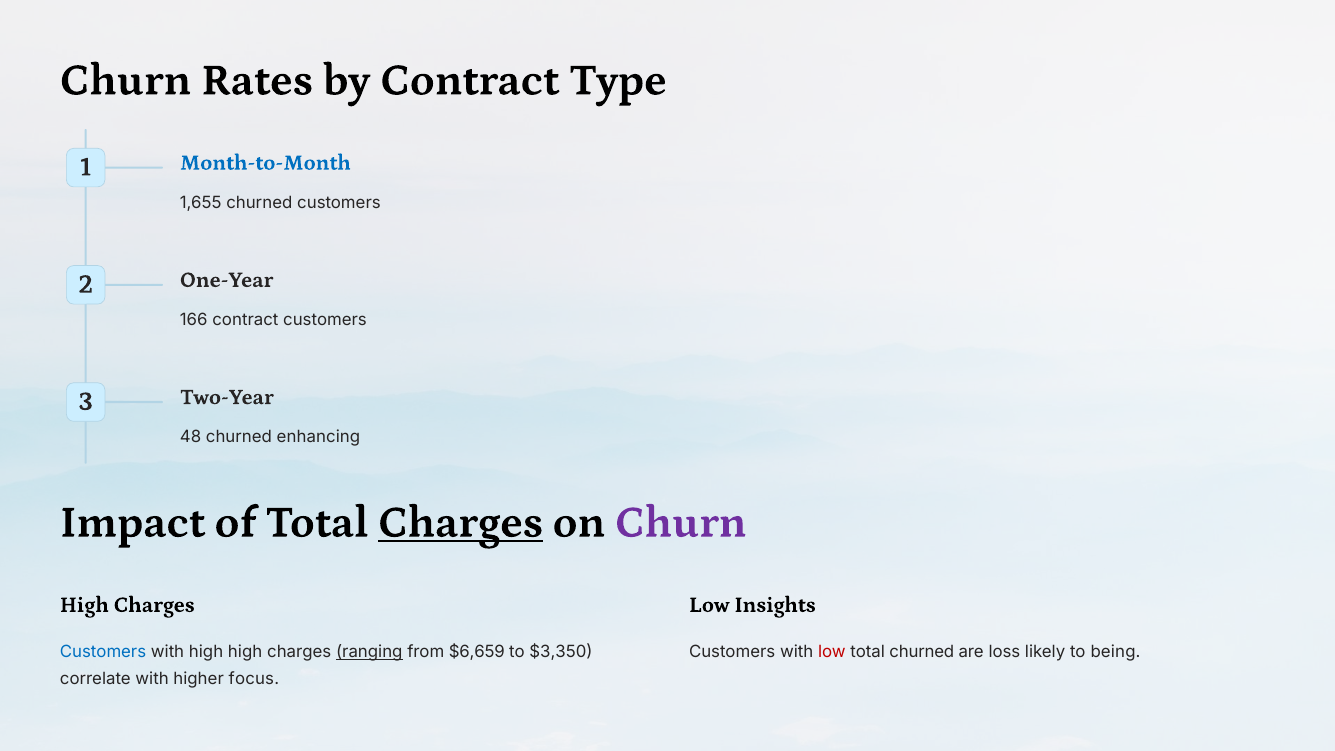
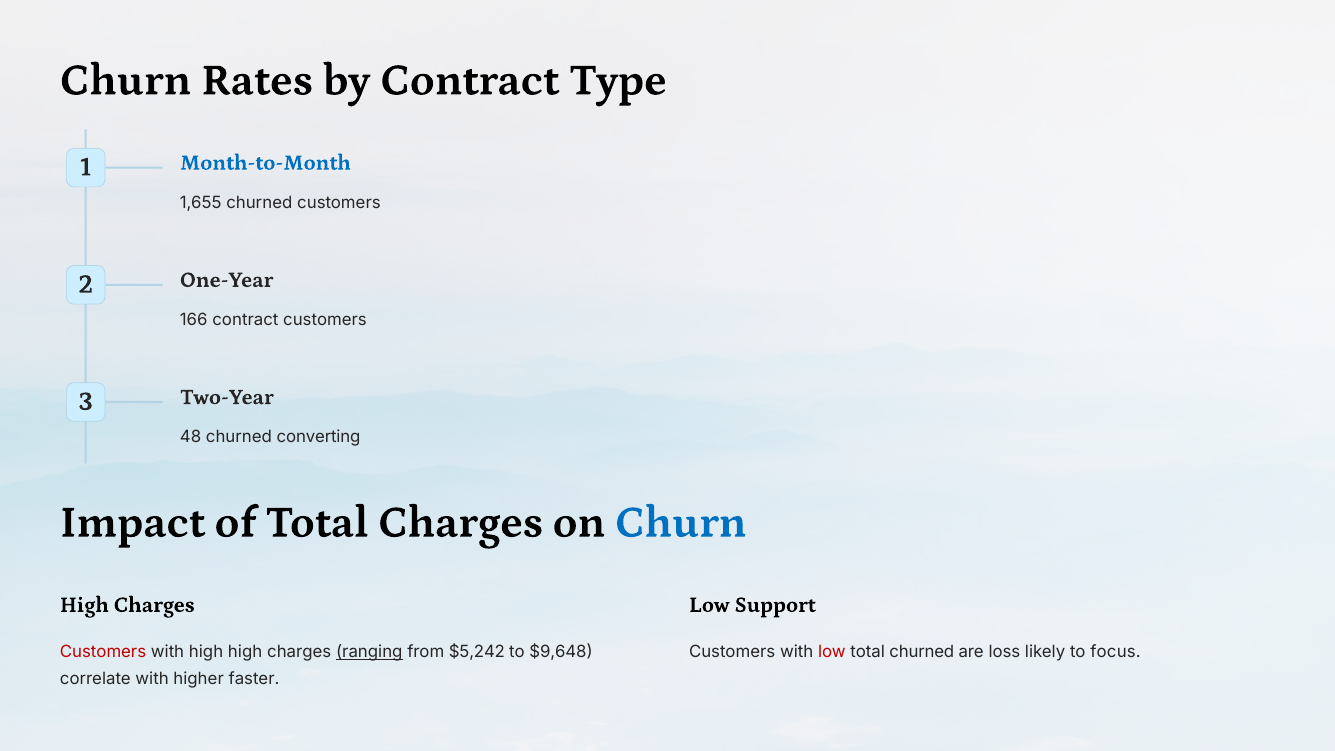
enhancing: enhancing -> converting
Charges at (461, 522) underline: present -> none
Churn at (681, 522) colour: purple -> blue
Insights: Insights -> Support
Customers at (103, 652) colour: blue -> red
$6,659: $6,659 -> $5,242
$3,350: $3,350 -> $9,648
being: being -> focus
focus: focus -> faster
